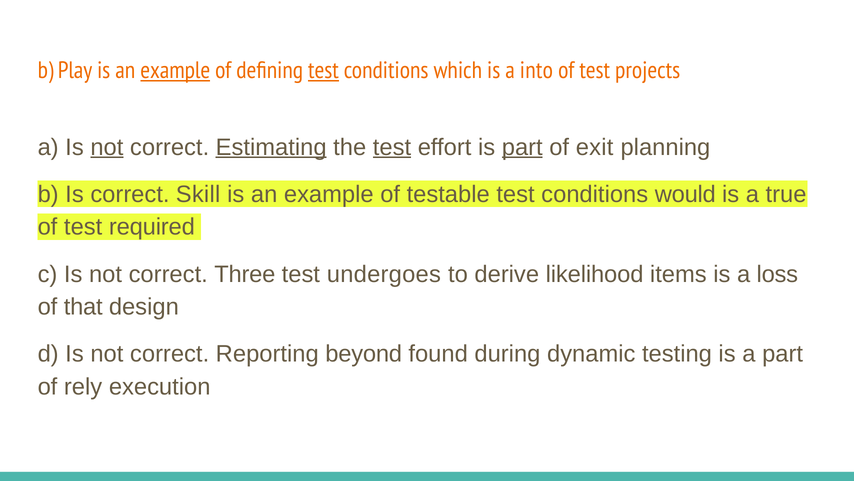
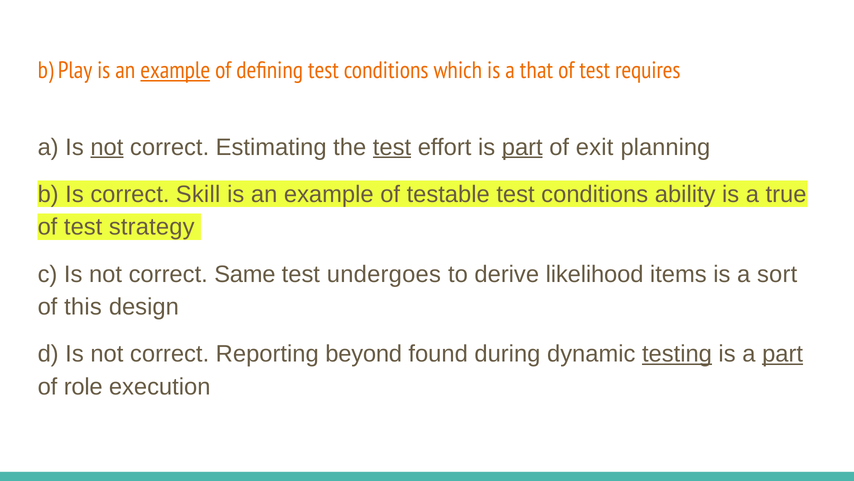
test at (323, 70) underline: present -> none
into: into -> that
projects: projects -> requires
Estimating underline: present -> none
would: would -> ability
required: required -> strategy
Three: Three -> Same
loss: loss -> sort
that: that -> this
testing underline: none -> present
part at (783, 354) underline: none -> present
rely: rely -> role
